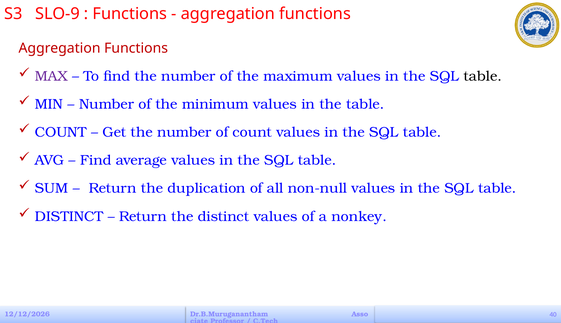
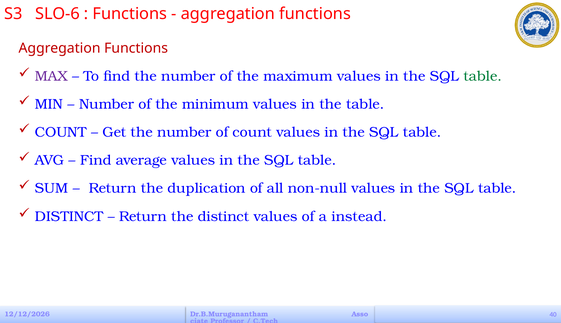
SLO-9: SLO-9 -> SLO-6
table at (483, 76) colour: black -> green
nonkey: nonkey -> instead
